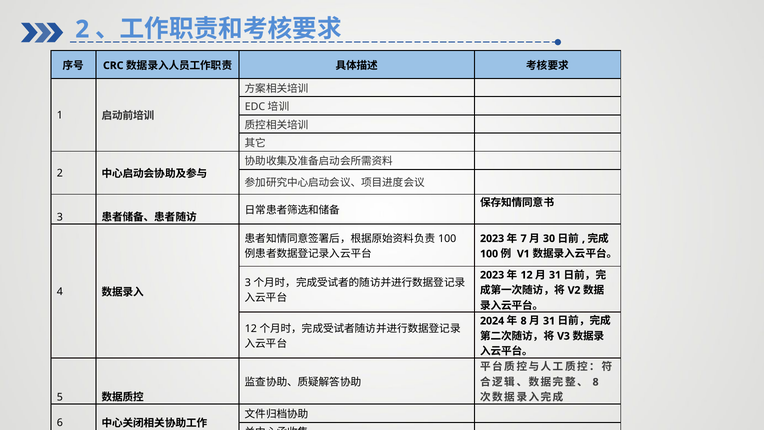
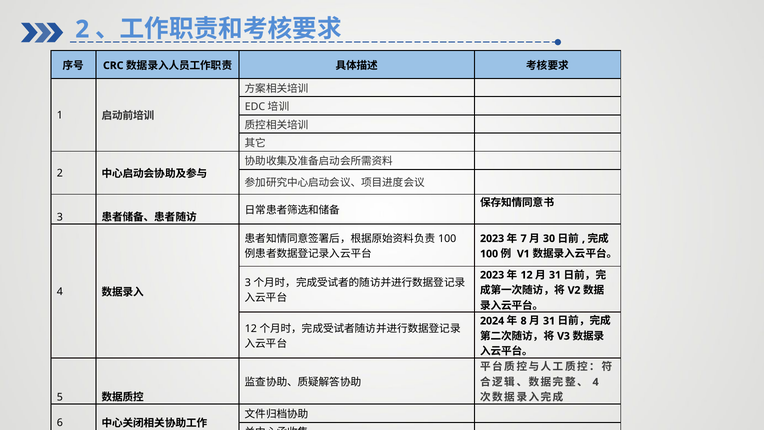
8 at (596, 382): 8 -> 4
